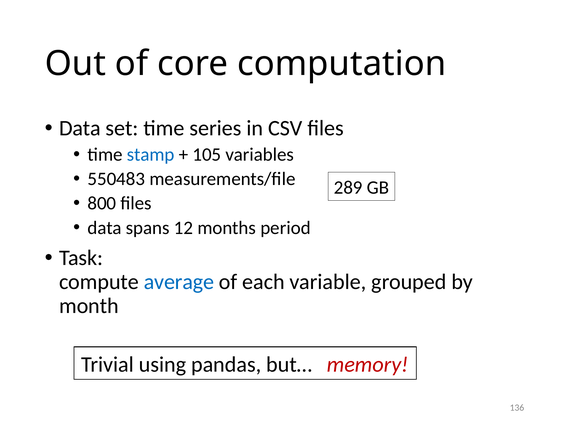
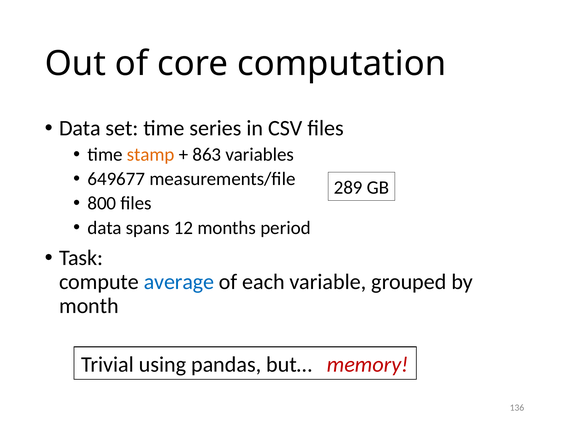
stamp colour: blue -> orange
105: 105 -> 863
550483: 550483 -> 649677
